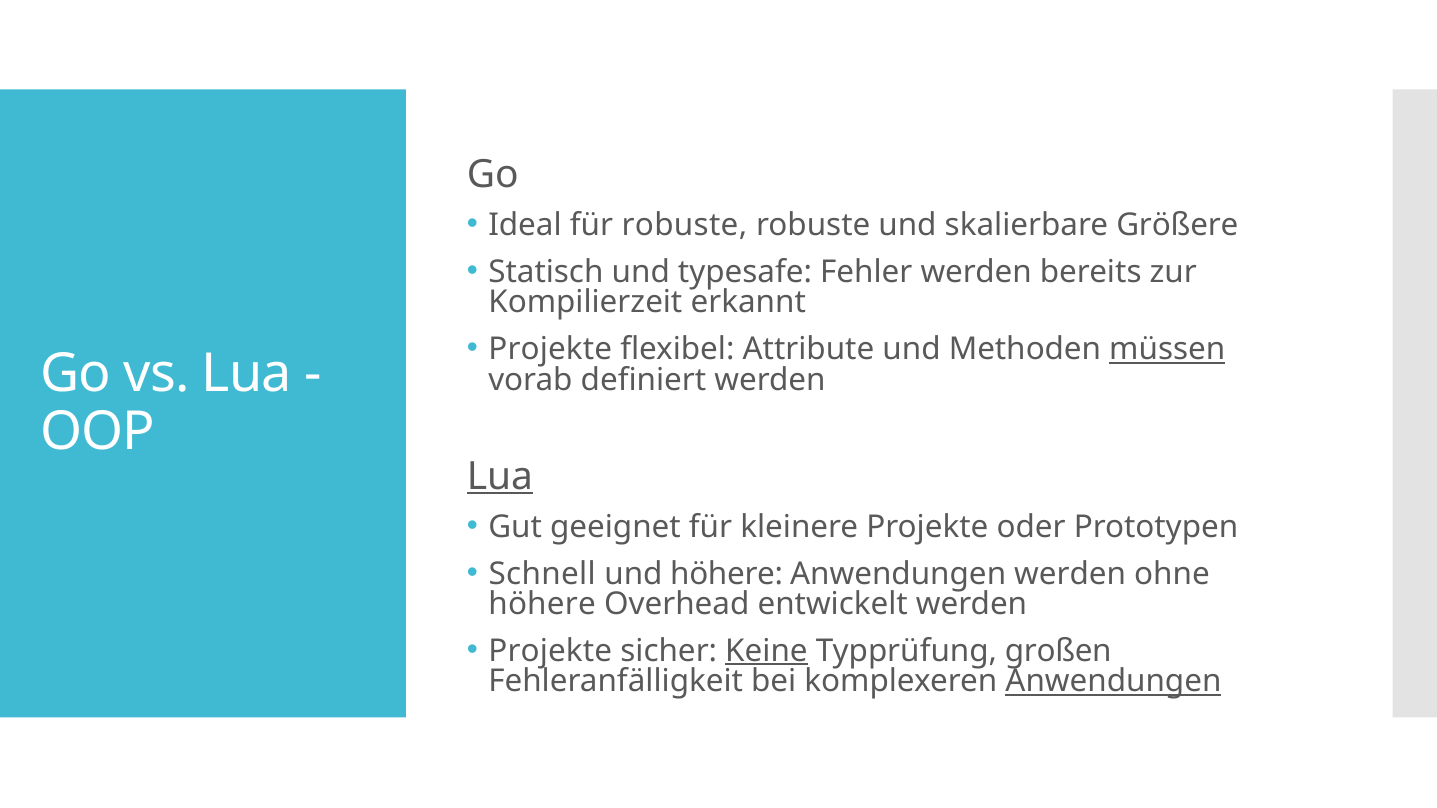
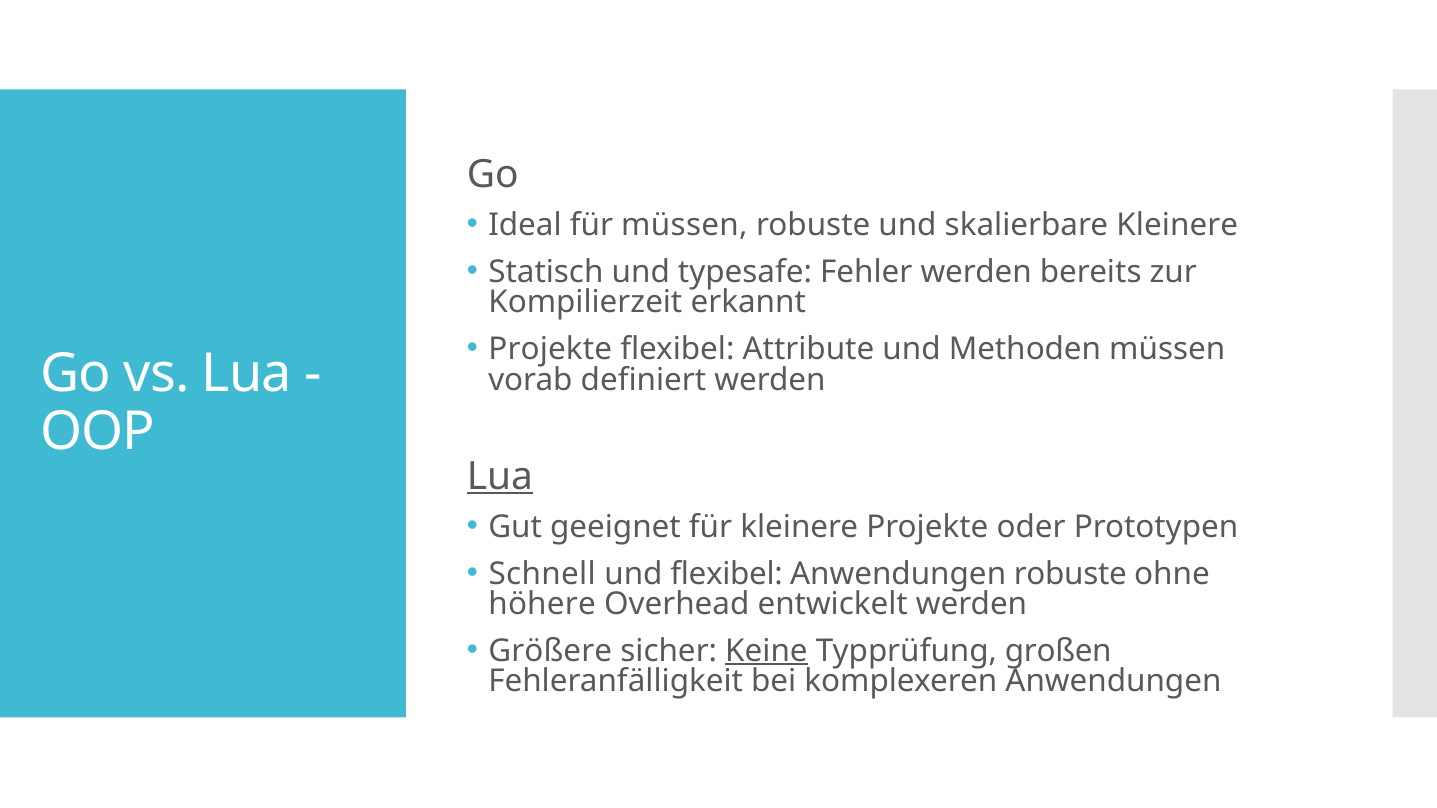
für robuste: robuste -> müssen
skalierbare Größere: Größere -> Kleinere
müssen at (1167, 349) underline: present -> none
und höhere: höhere -> flexibel
Anwendungen werden: werden -> robuste
Projekte at (550, 651): Projekte -> Größere
Anwendungen at (1113, 682) underline: present -> none
